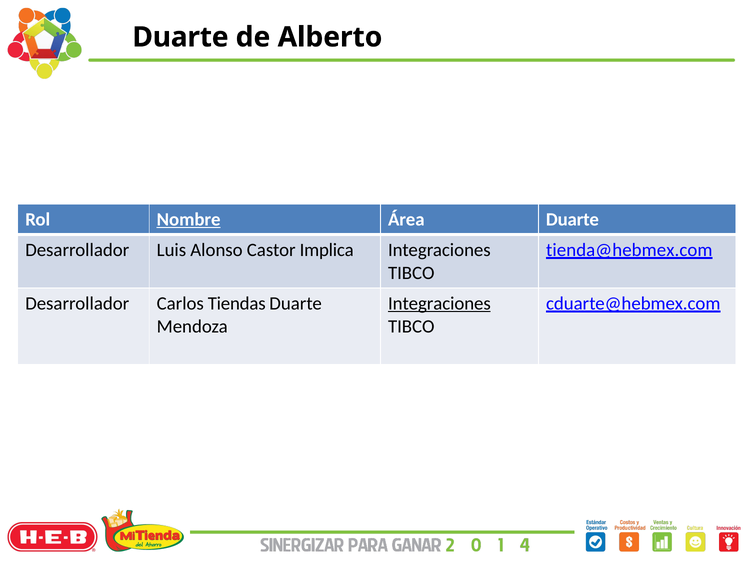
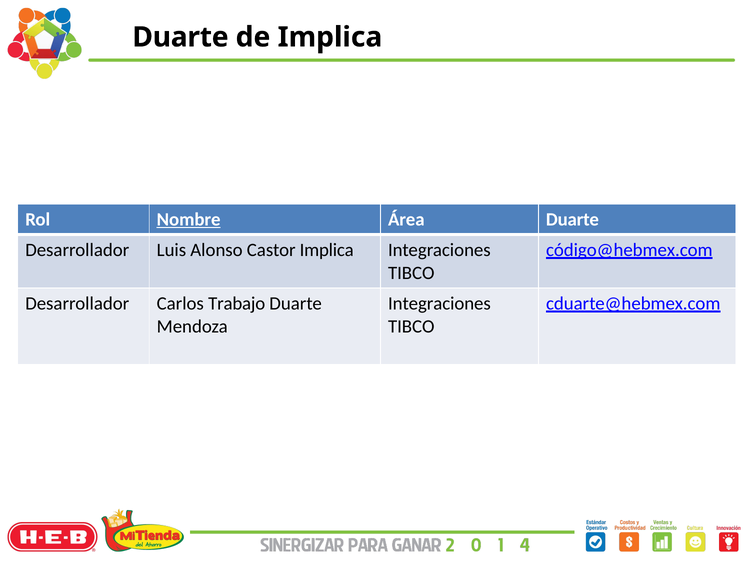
de Alberto: Alberto -> Implica
tienda@hebmex.com: tienda@hebmex.com -> código@hebmex.com
Tiendas: Tiendas -> Trabajo
Integraciones at (439, 303) underline: present -> none
